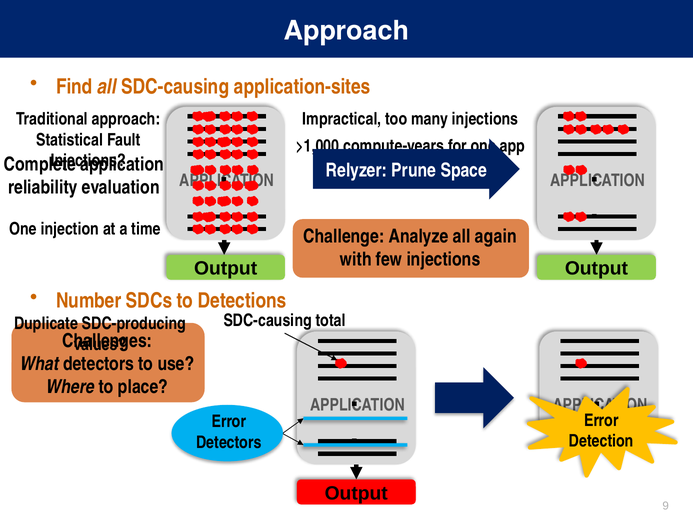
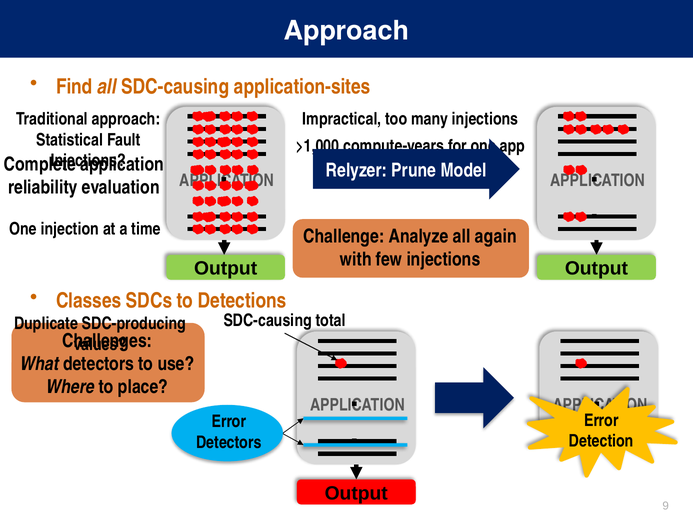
Space: Space -> Model
Number: Number -> Classes
